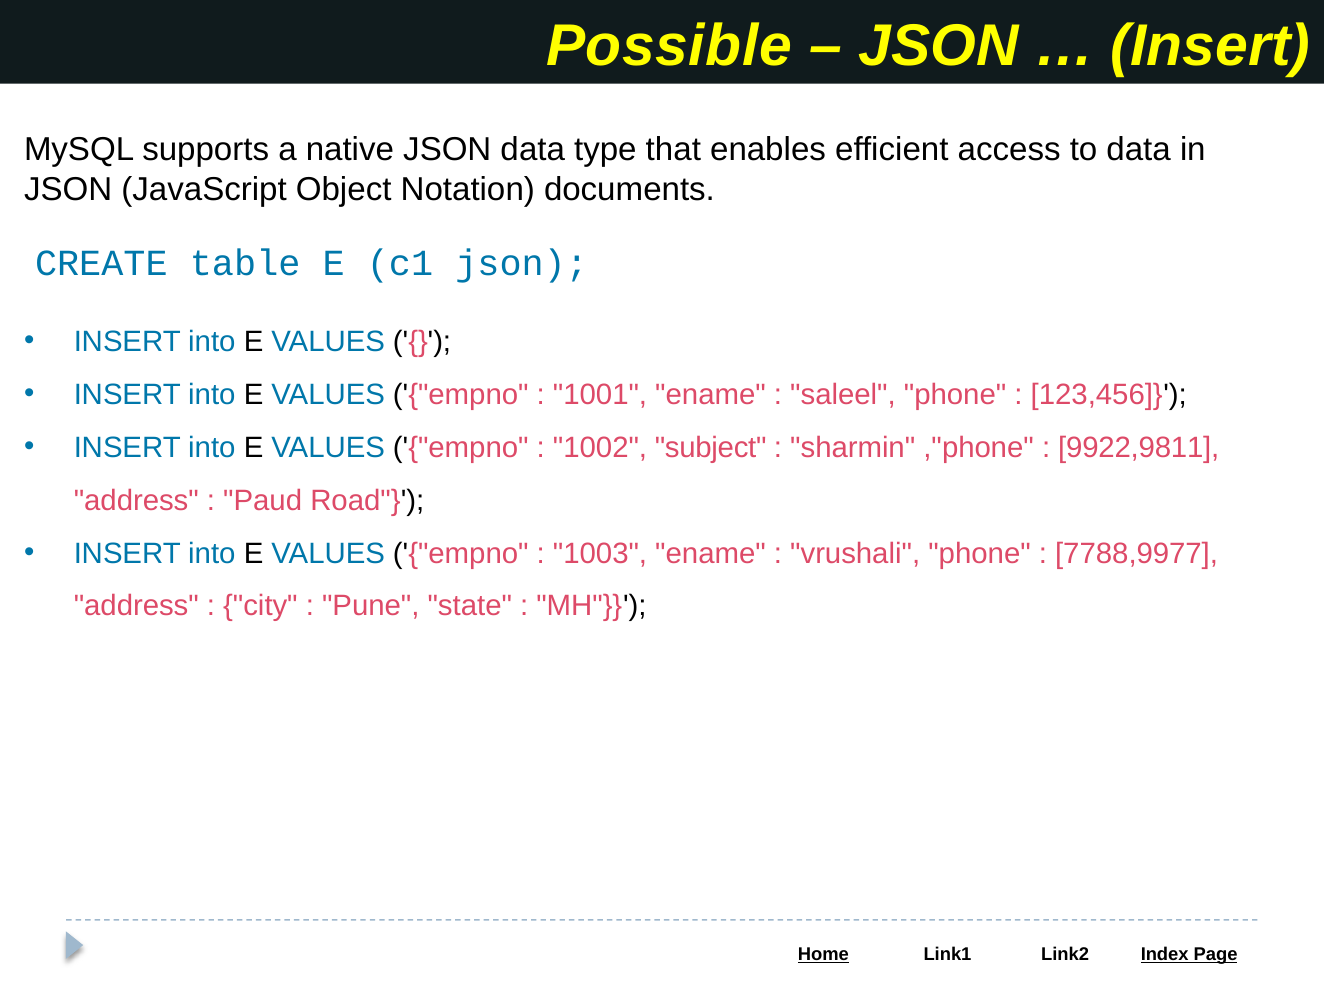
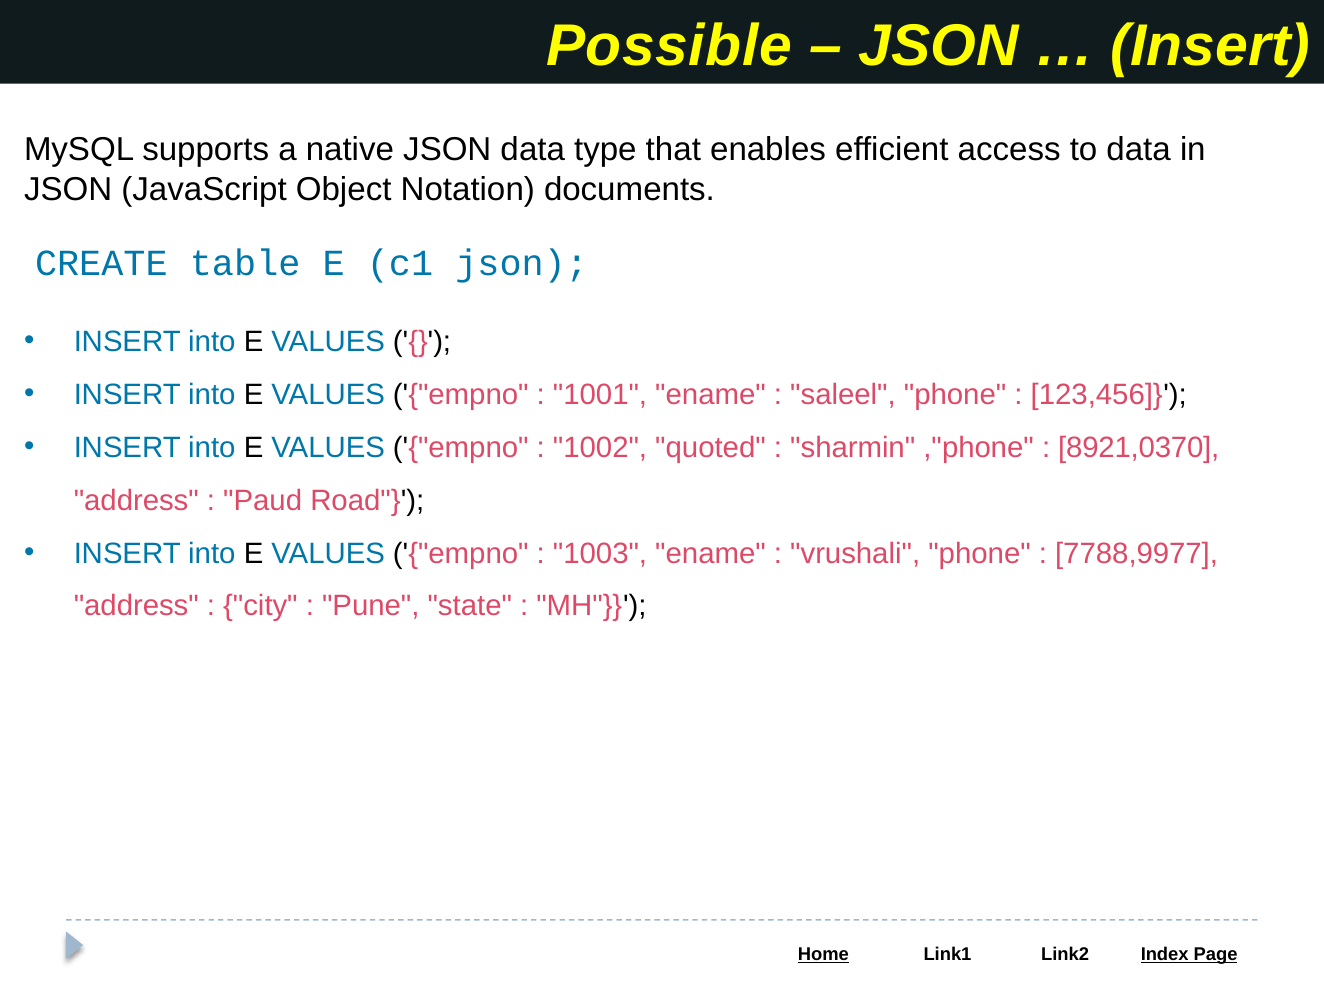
subject: subject -> quoted
9922,9811: 9922,9811 -> 8921,0370
